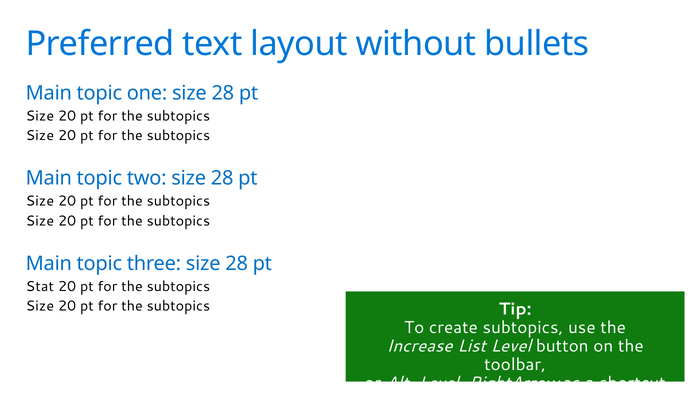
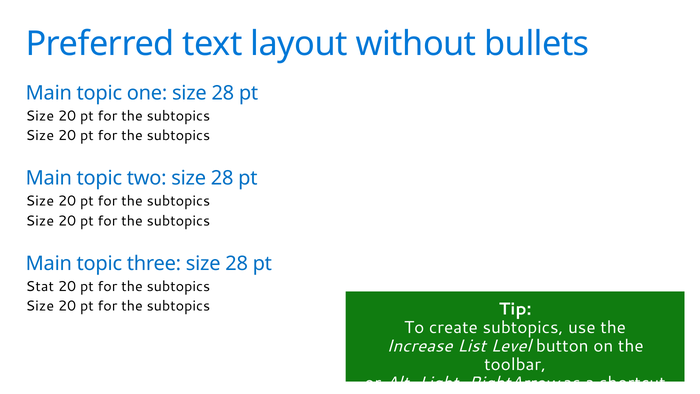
Alt-Level-RightArrow: Alt-Level-RightArrow -> Alt-Light-RightArrow
